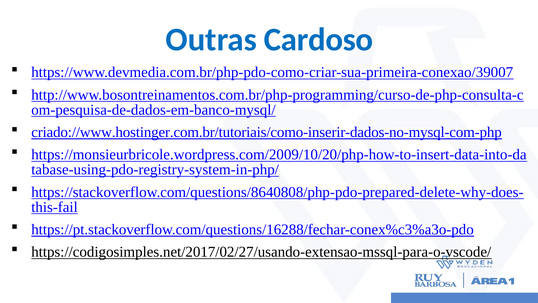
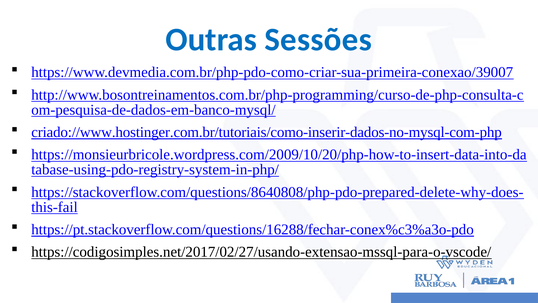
Cardoso: Cardoso -> Sessões
